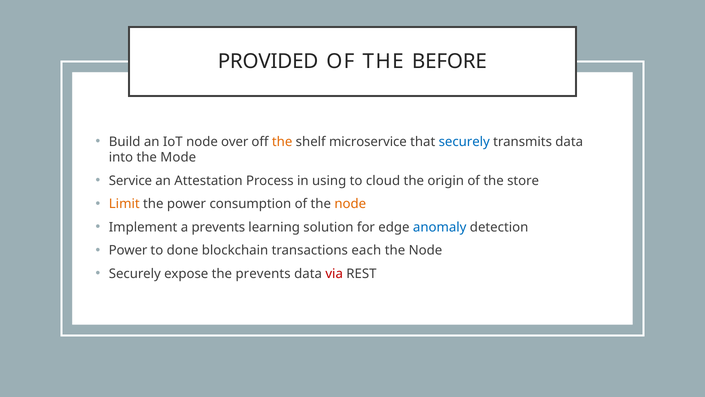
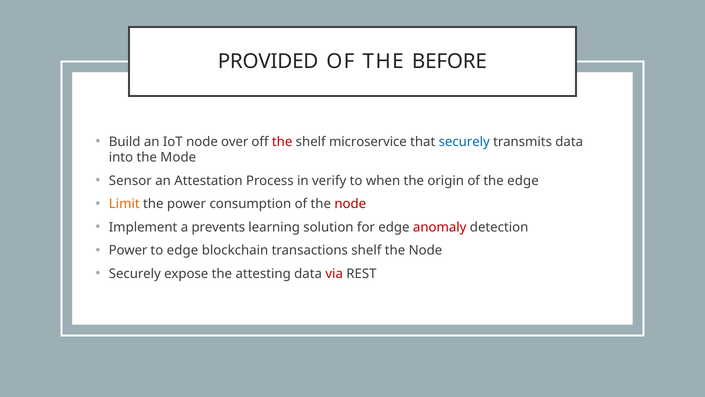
the at (282, 142) colour: orange -> red
Service: Service -> Sensor
using: using -> verify
cloud: cloud -> when
the store: store -> edge
node at (350, 204) colour: orange -> red
anomaly colour: blue -> red
to done: done -> edge
transactions each: each -> shelf
the prevents: prevents -> attesting
